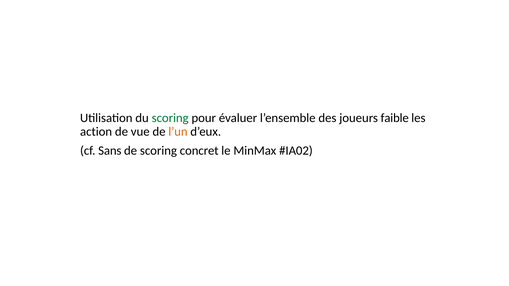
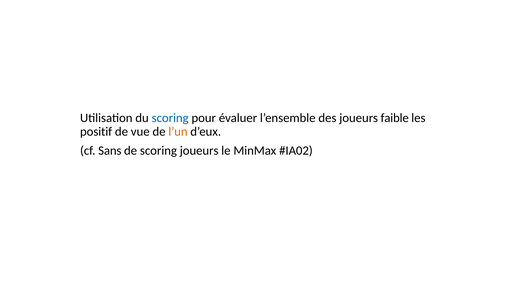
scoring at (170, 118) colour: green -> blue
action: action -> positif
scoring concret: concret -> joueurs
